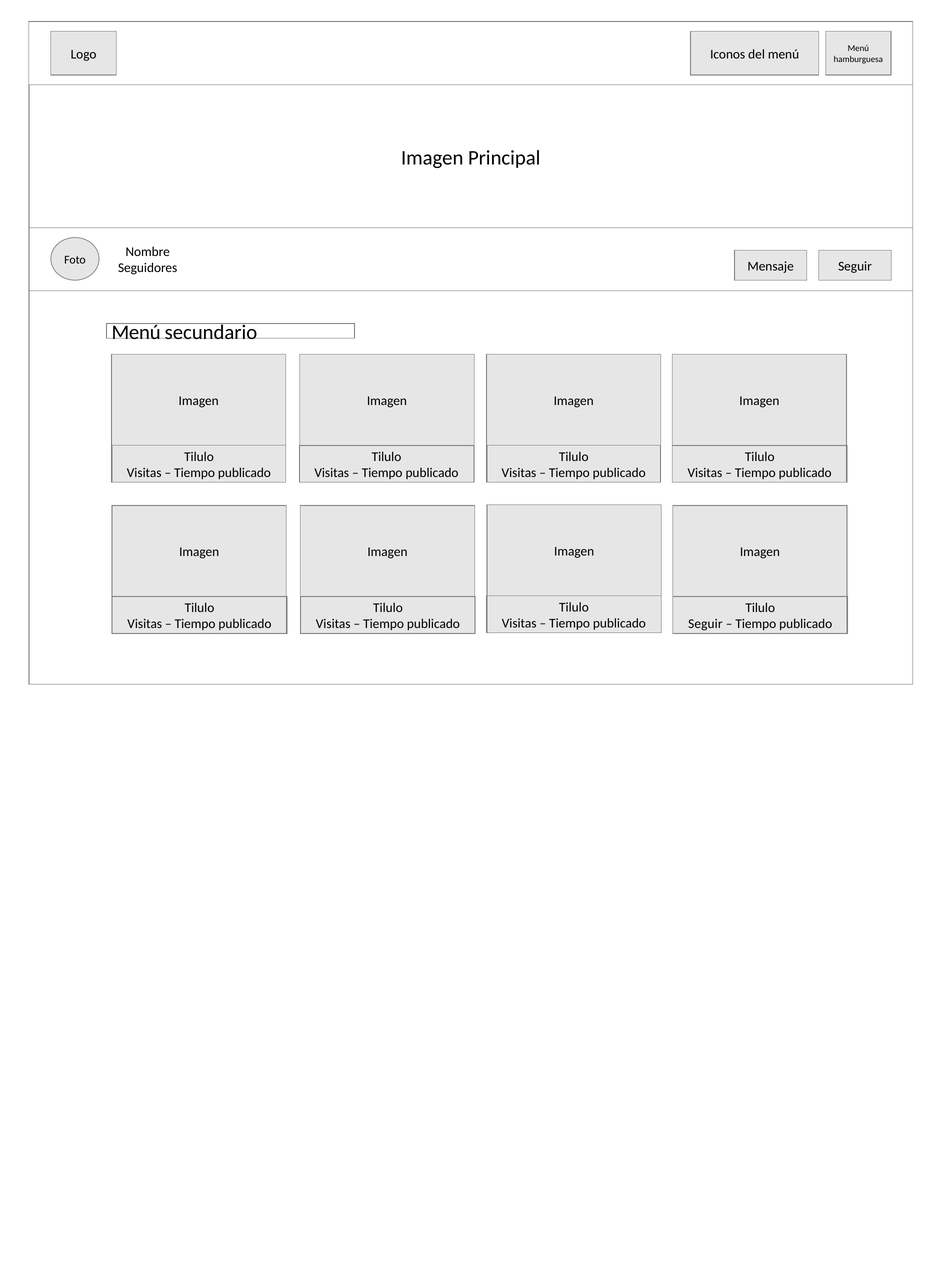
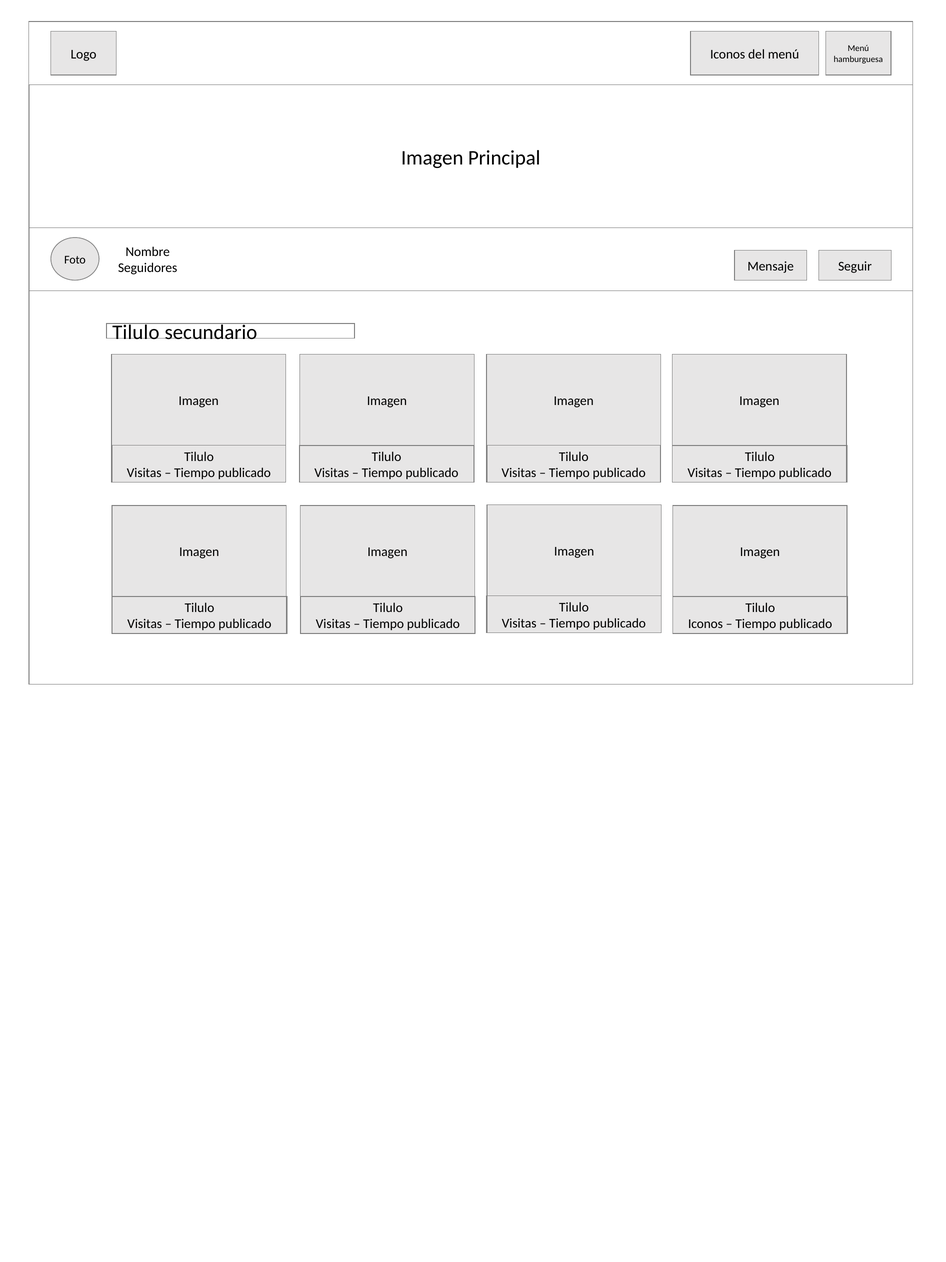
Menú at (136, 332): Menú -> Tilulo
Seguir at (705, 624): Seguir -> Iconos
